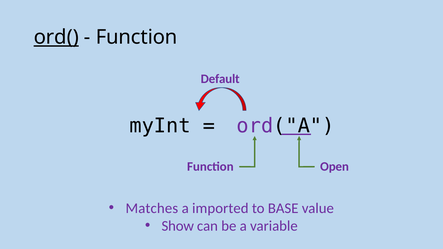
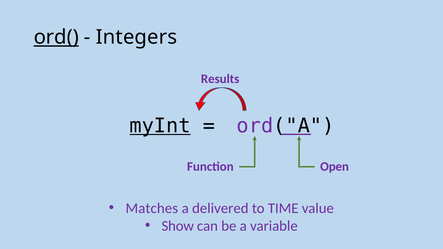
Function at (137, 37): Function -> Integers
Default: Default -> Results
myInt underline: none -> present
imported: imported -> delivered
BASE: BASE -> TIME
